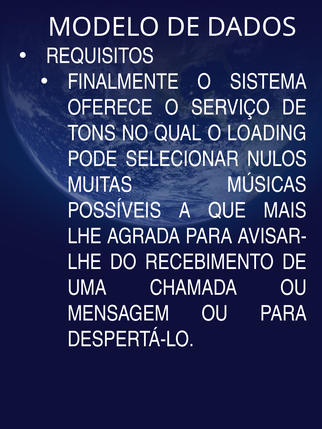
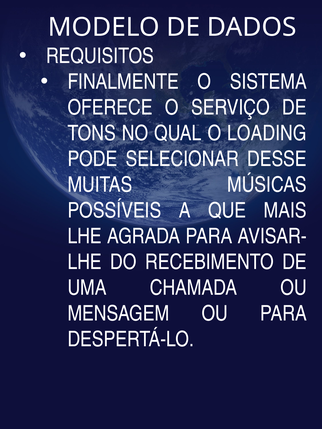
NULOS: NULOS -> DESSE
